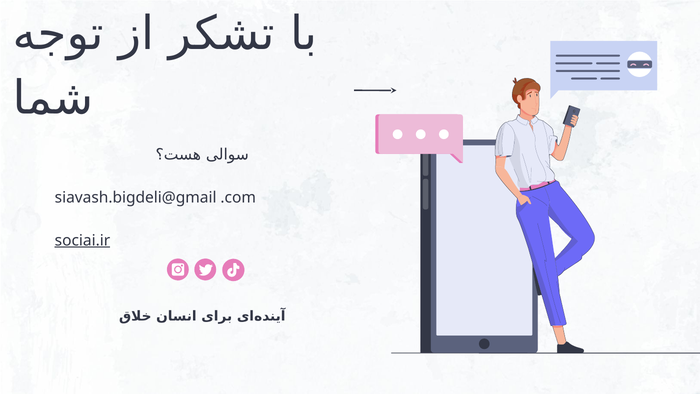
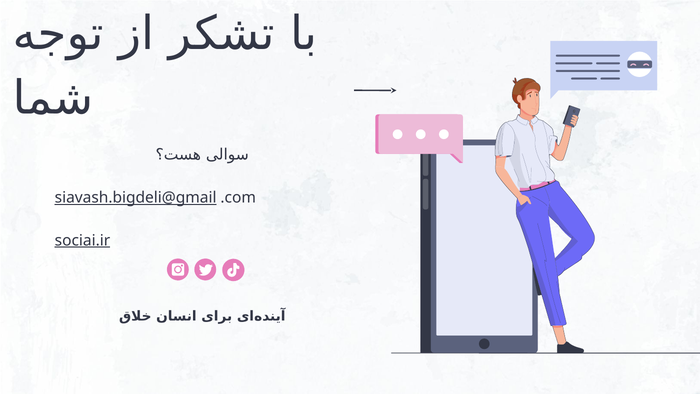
siavash.bigdeli@gmail underline: none -> present
